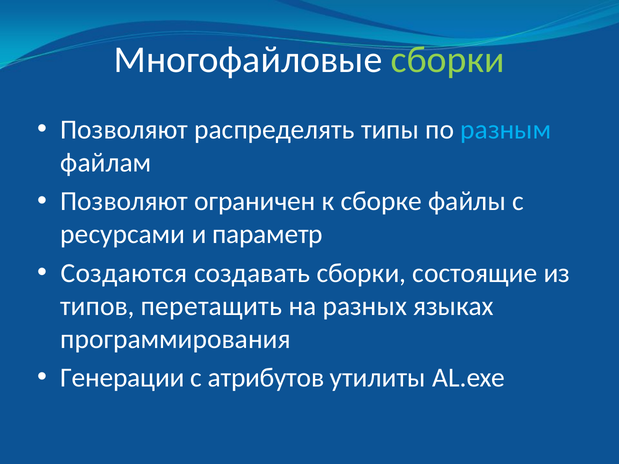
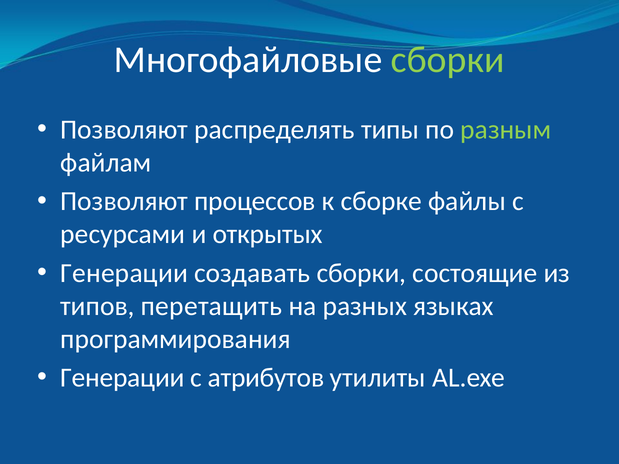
разным colour: light blue -> light green
ограничен: ограничен -> процессов
параметр: параметр -> открытых
Создаются at (124, 273): Создаются -> Генерации
